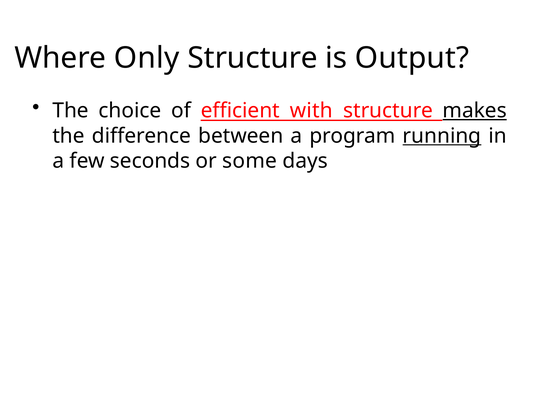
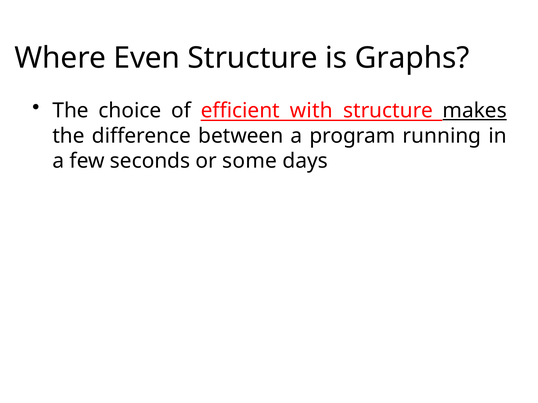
Only: Only -> Even
Output: Output -> Graphs
running underline: present -> none
